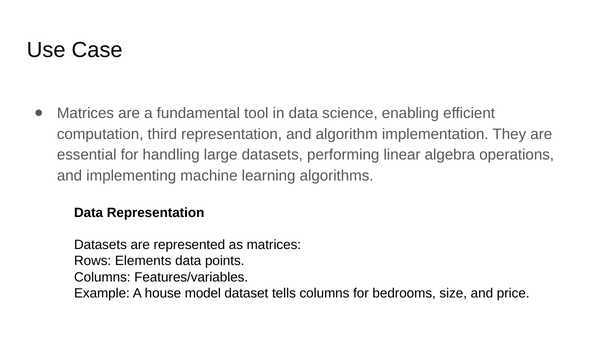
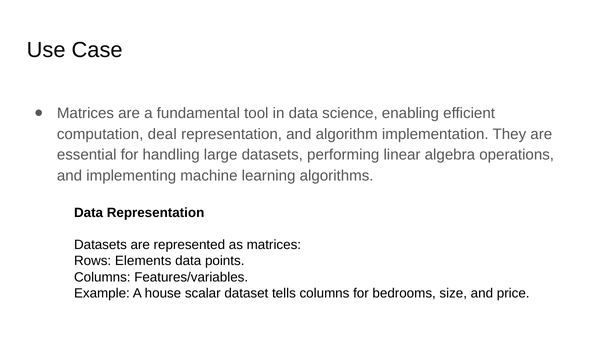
third: third -> deal
model: model -> scalar
